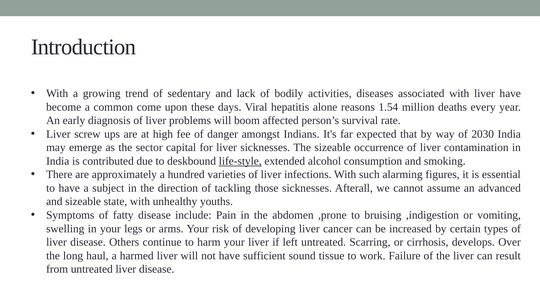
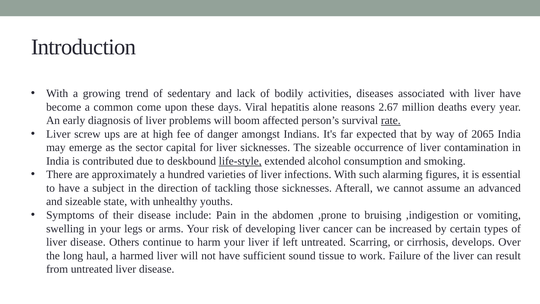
1.54: 1.54 -> 2.67
rate underline: none -> present
2030: 2030 -> 2065
fatty: fatty -> their
